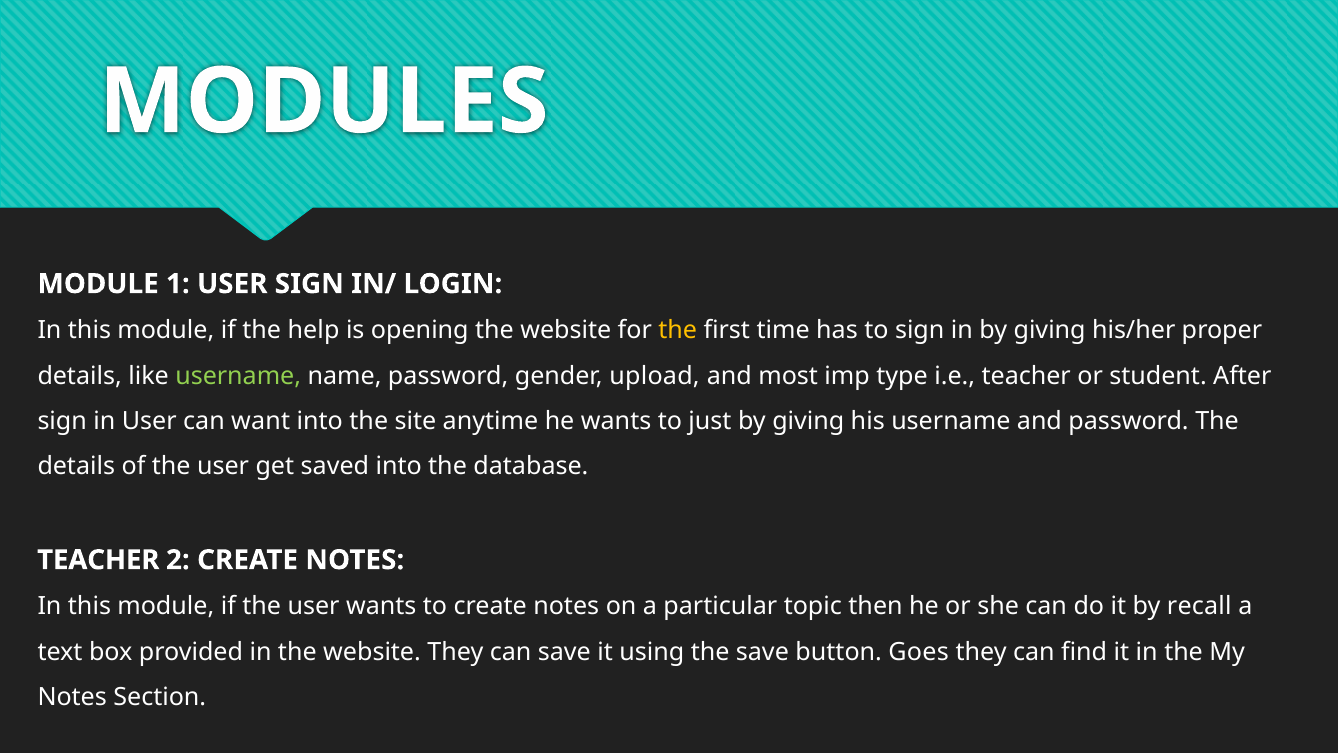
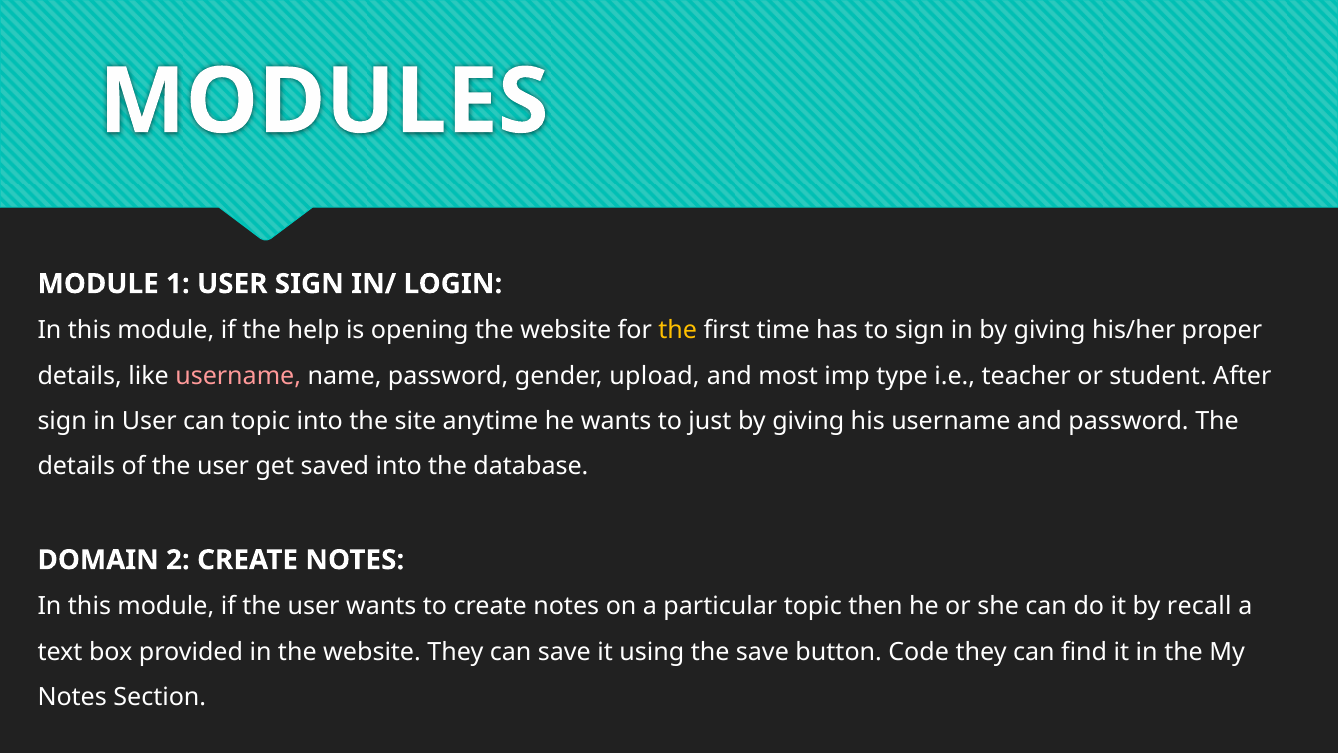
username at (238, 376) colour: light green -> pink
can want: want -> topic
TEACHER at (98, 560): TEACHER -> DOMAIN
Goes: Goes -> Code
